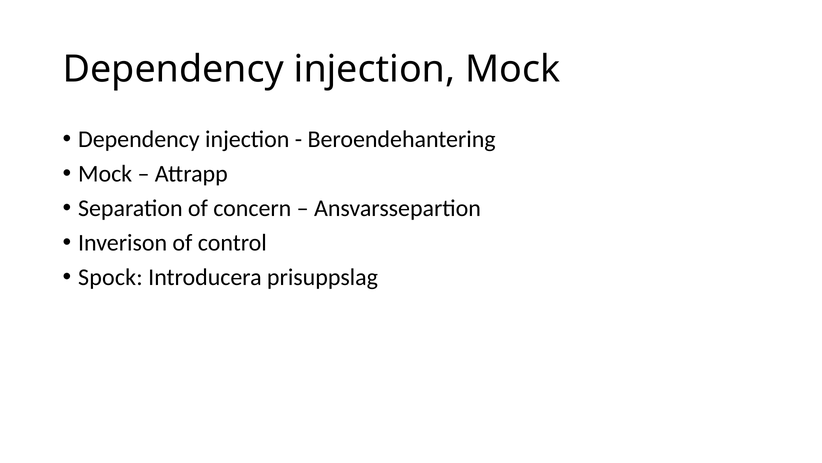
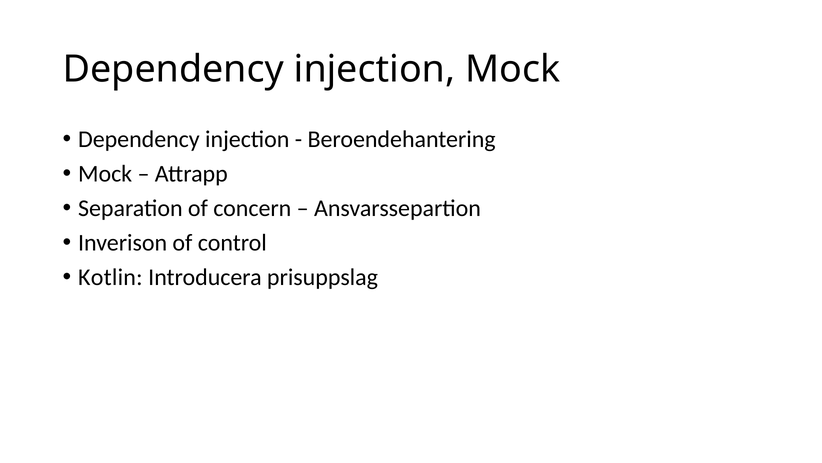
Spock: Spock -> Kotlin
